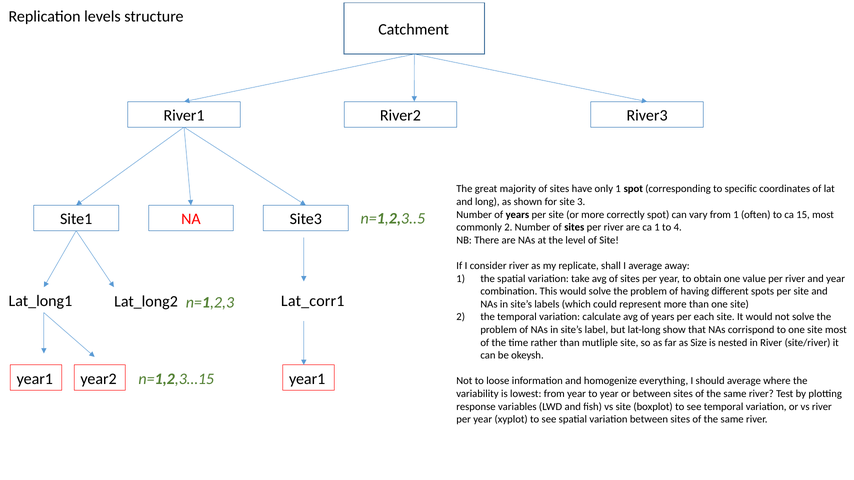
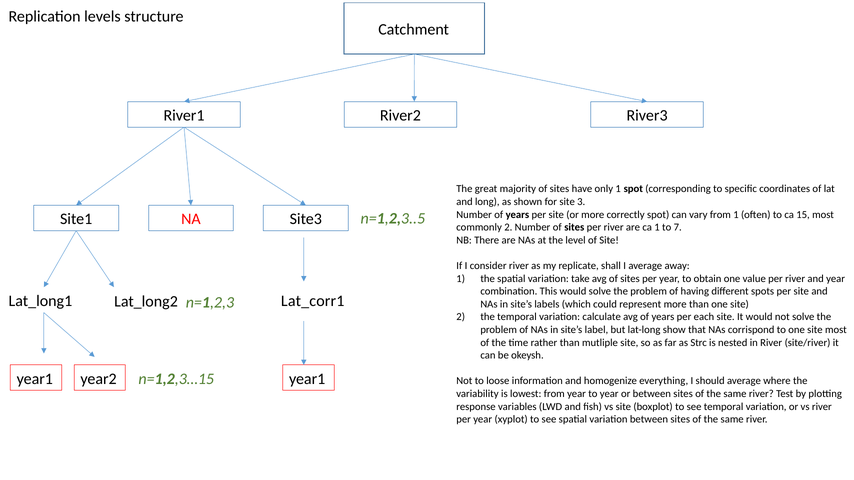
4: 4 -> 7
Size: Size -> Strc
